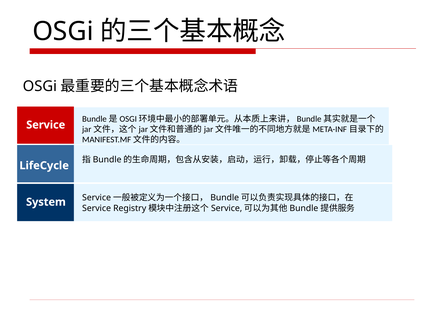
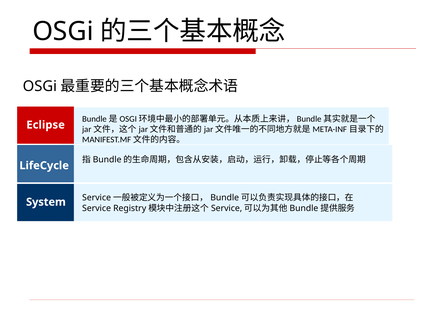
Service at (46, 125): Service -> Eclipse
